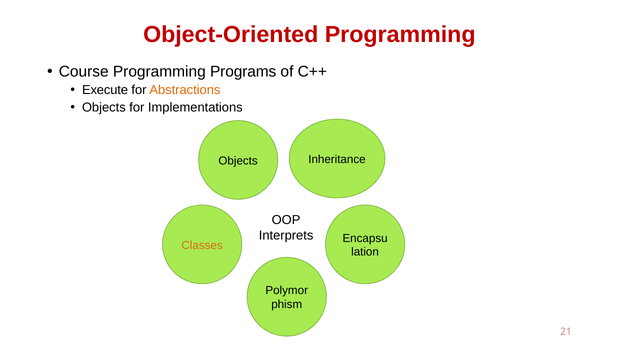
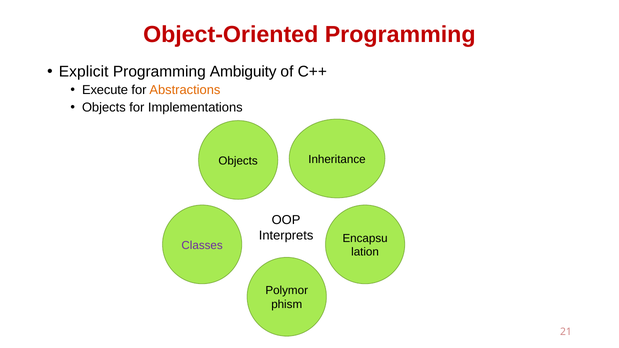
Course: Course -> Explicit
Programs: Programs -> Ambiguity
Classes colour: orange -> purple
